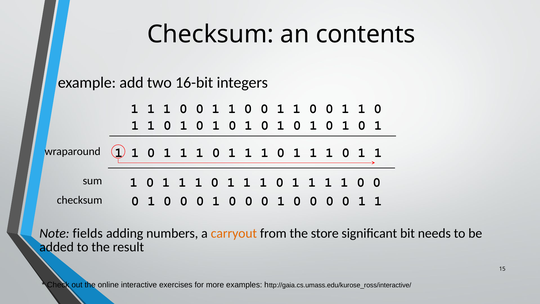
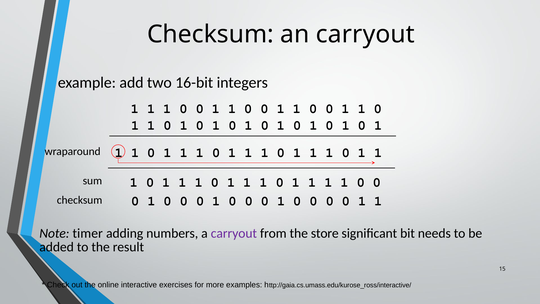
an contents: contents -> carryout
fields: fields -> timer
carryout at (234, 233) colour: orange -> purple
